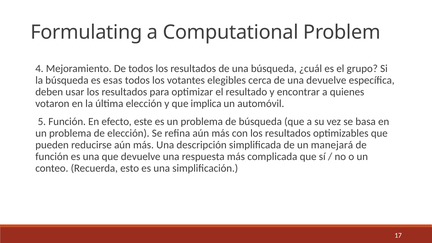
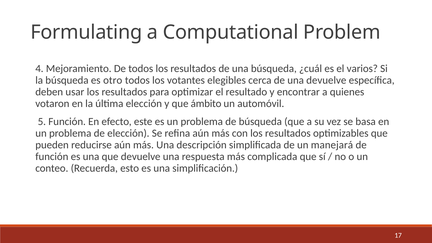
grupo: grupo -> varios
esas: esas -> otro
implica: implica -> ámbito
